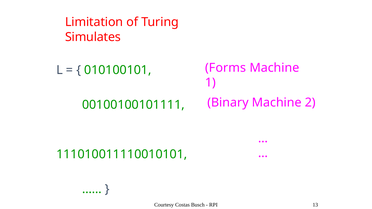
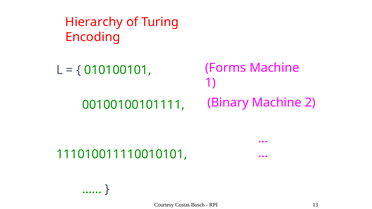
Limitation: Limitation -> Hierarchy
Simulates: Simulates -> Encoding
